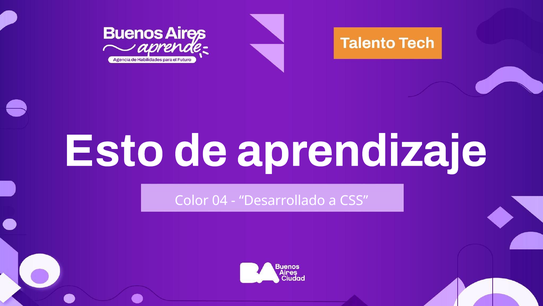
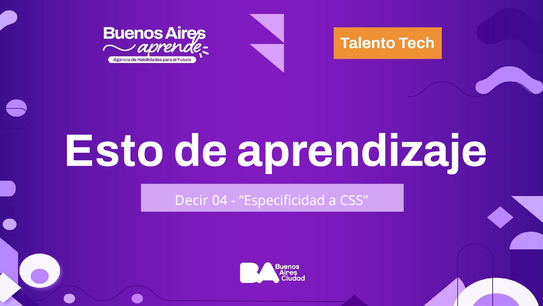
Color: Color -> Decir
Desarrollado: Desarrollado -> Especificidad
